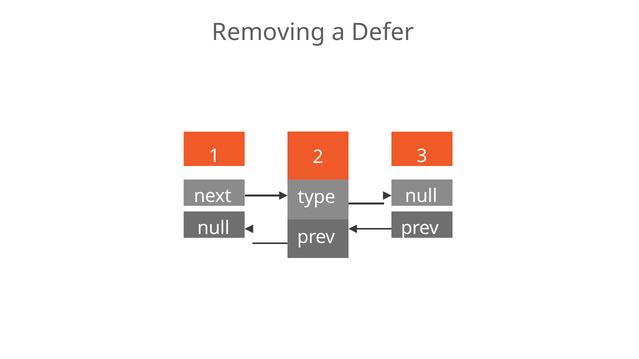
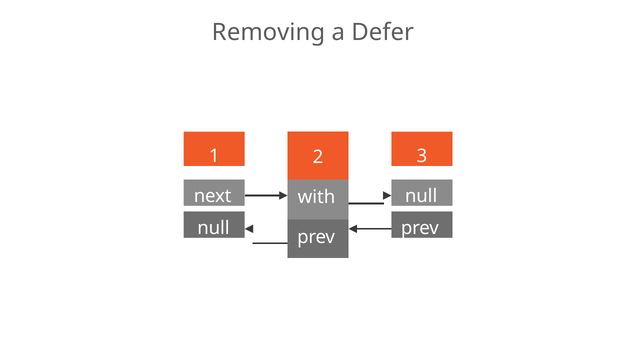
type: type -> with
